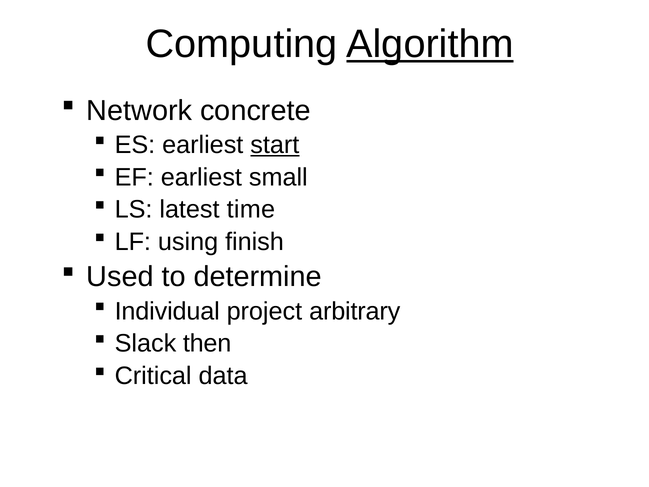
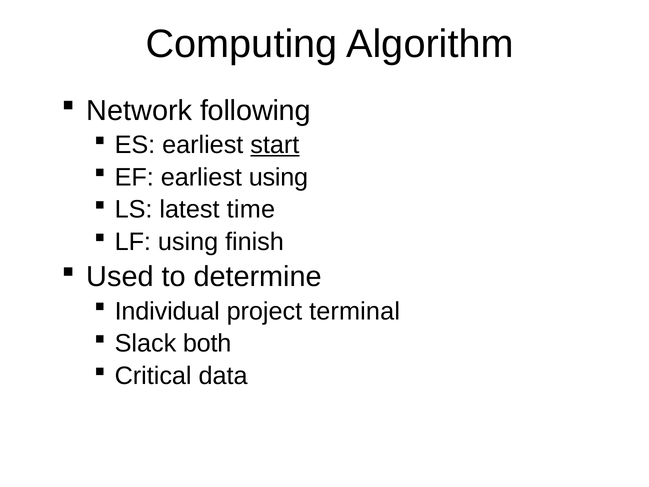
Algorithm underline: present -> none
concrete: concrete -> following
earliest small: small -> using
arbitrary: arbitrary -> terminal
then: then -> both
